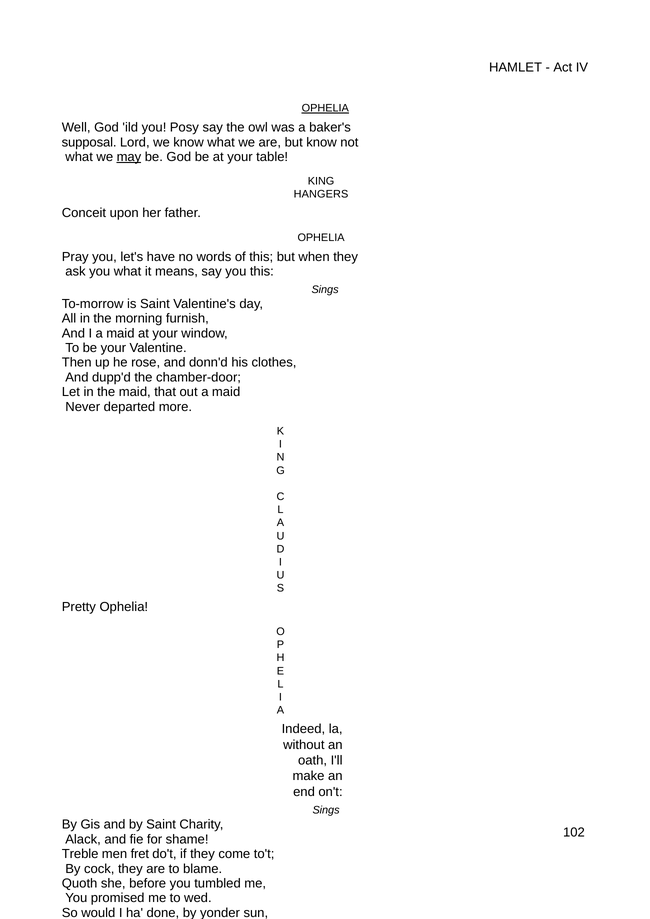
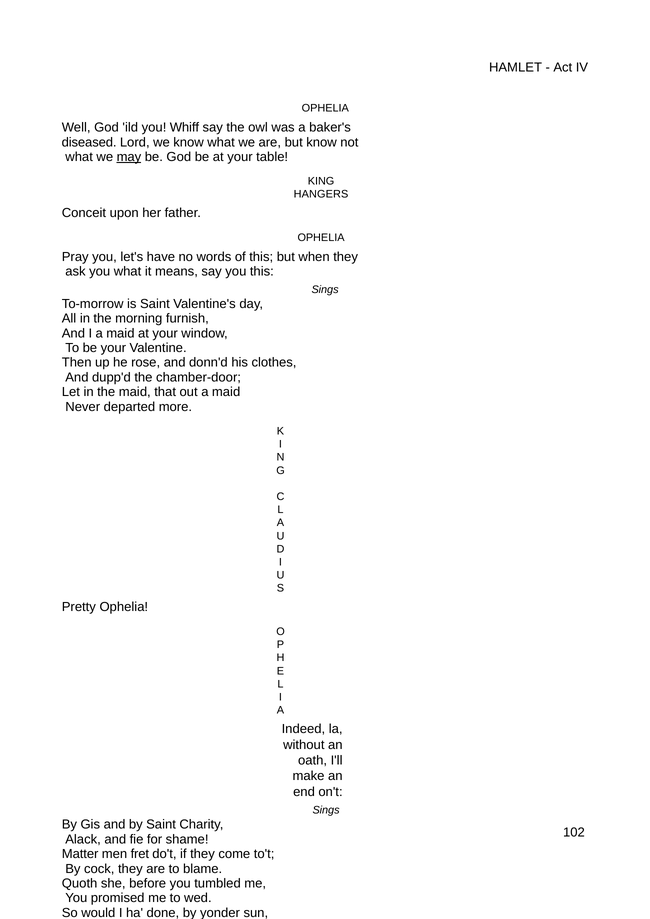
OPHELIA at (325, 108) underline: present -> none
Posy: Posy -> Whiff
supposal: supposal -> diseased
Treble: Treble -> Matter
